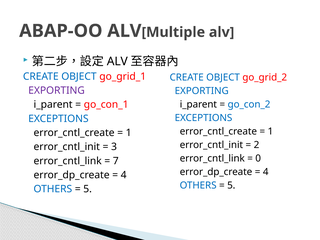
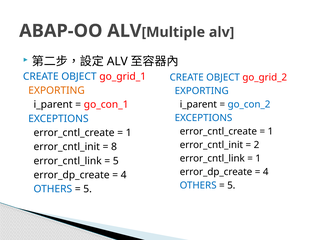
EXPORTING at (57, 91) colour: purple -> orange
3: 3 -> 8
0 at (258, 158): 0 -> 1
7 at (116, 161): 7 -> 5
